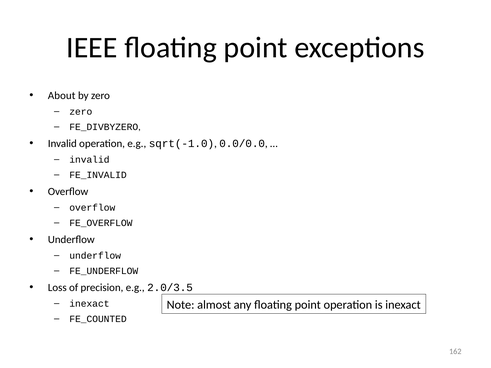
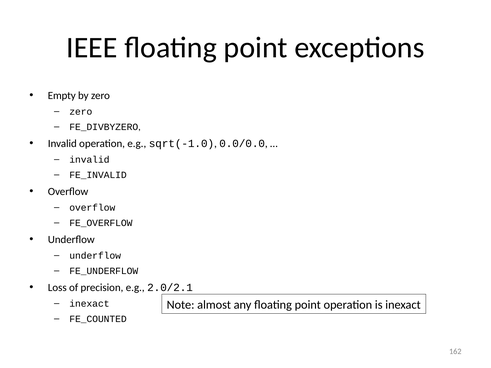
About: About -> Empty
2.0/3.5: 2.0/3.5 -> 2.0/2.1
